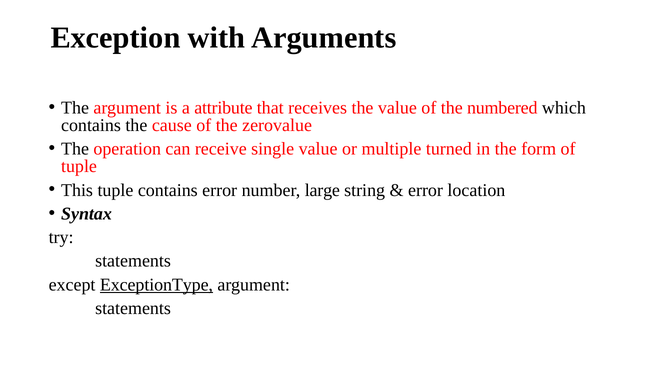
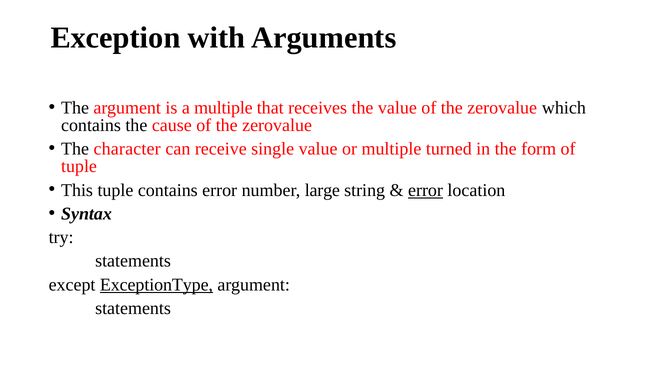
a attribute: attribute -> multiple
value of the numbered: numbered -> zerovalue
operation: operation -> character
error at (426, 190) underline: none -> present
